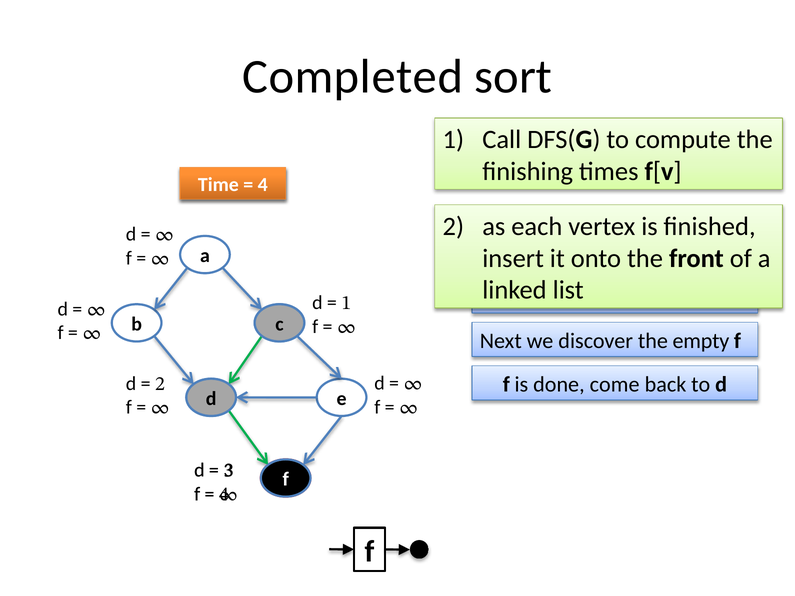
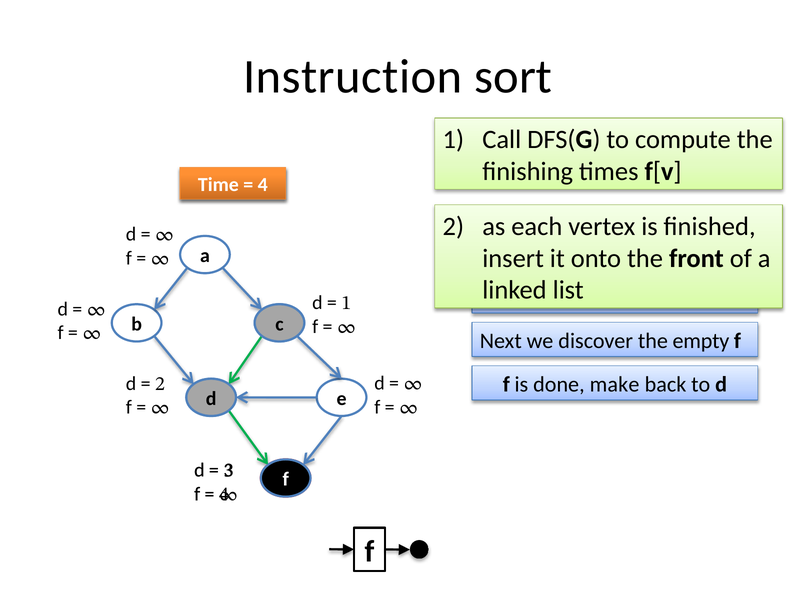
Completed: Completed -> Instruction
come: come -> make
